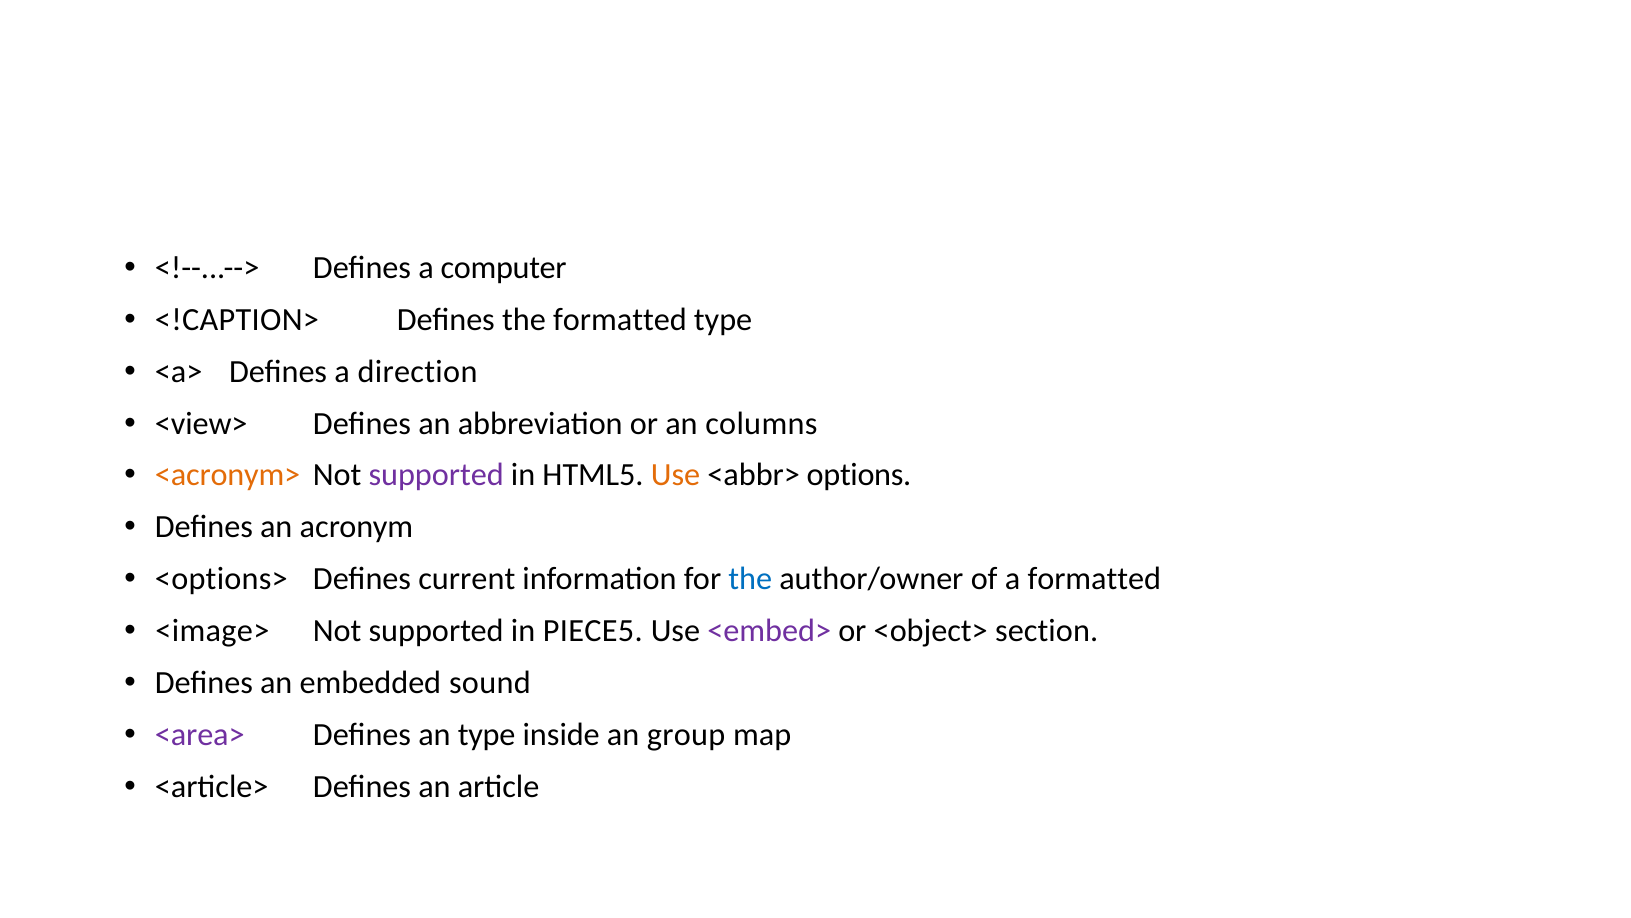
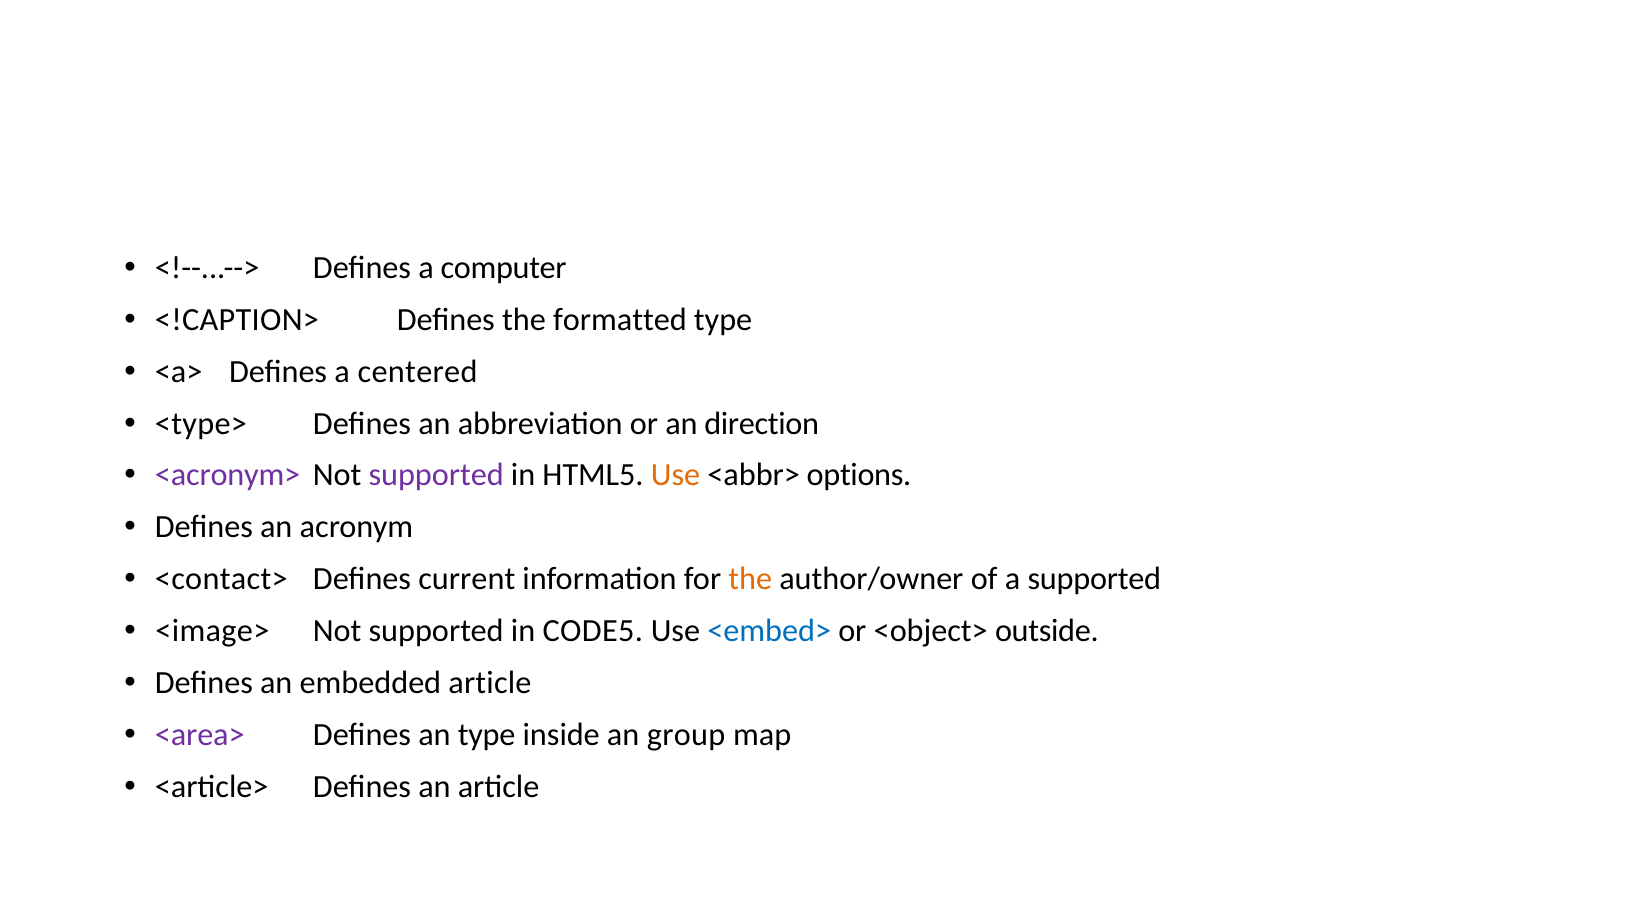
direction: direction -> centered
<view>: <view> -> <type>
columns: columns -> direction
<acronym> colour: orange -> purple
<options>: <options> -> <contact>
the at (750, 579) colour: blue -> orange
a formatted: formatted -> supported
PIECE5: PIECE5 -> CODE5
<embed> colour: purple -> blue
section: section -> outside
embedded sound: sound -> article
